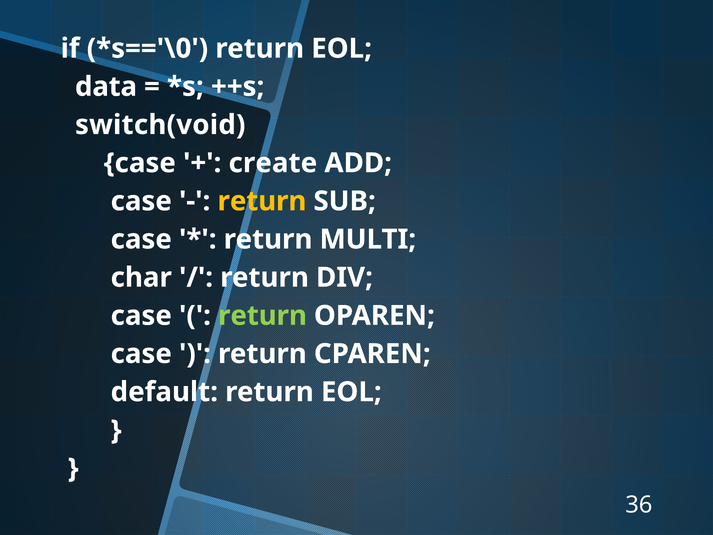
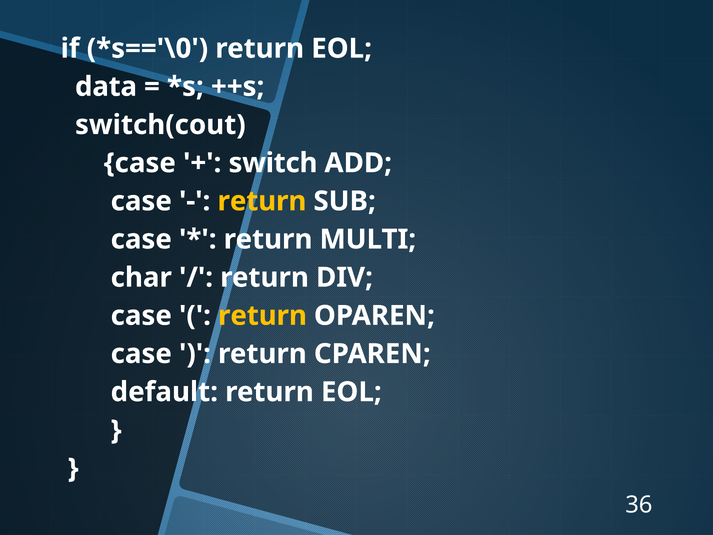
switch(void: switch(void -> switch(cout
create: create -> switch
return at (262, 316) colour: light green -> yellow
